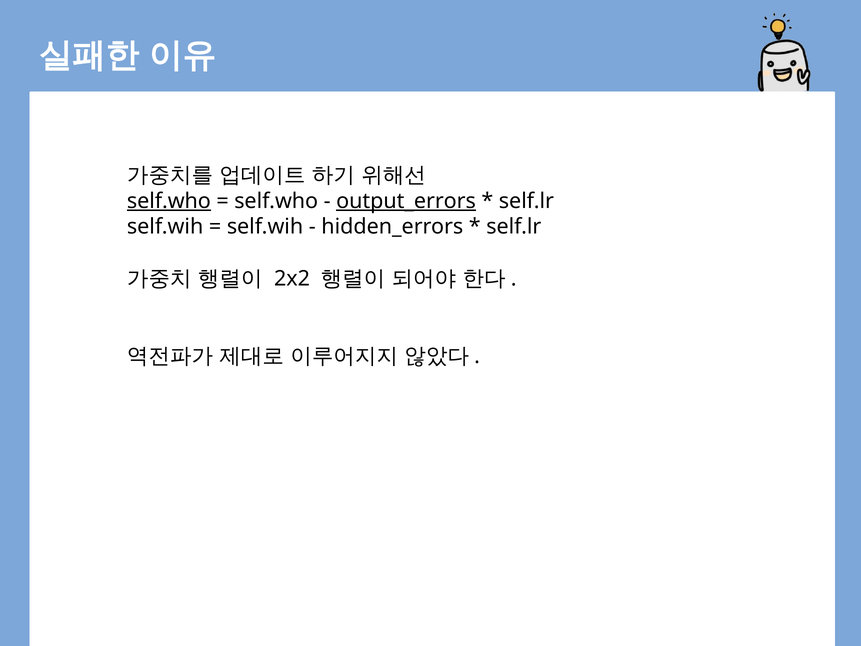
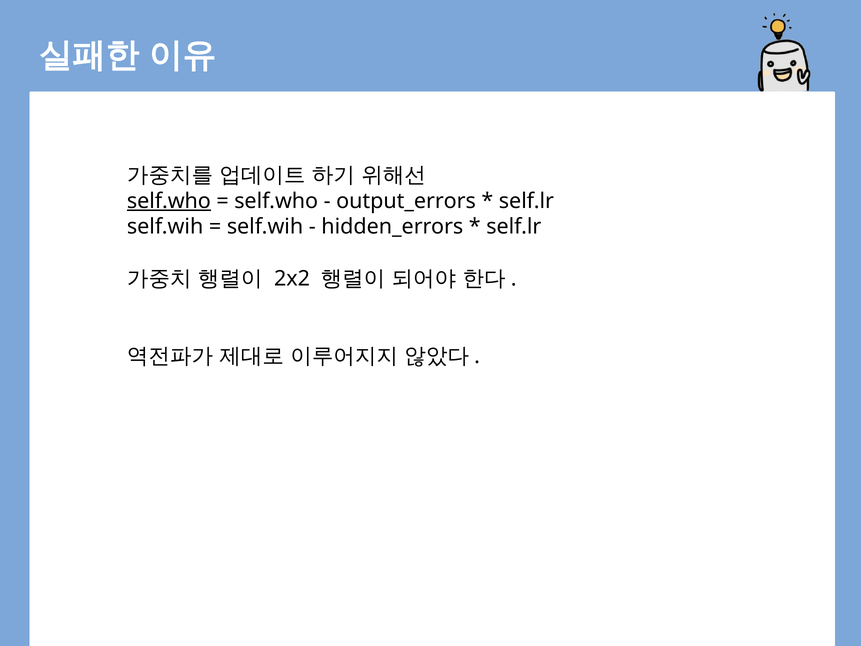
output_errors underline: present -> none
